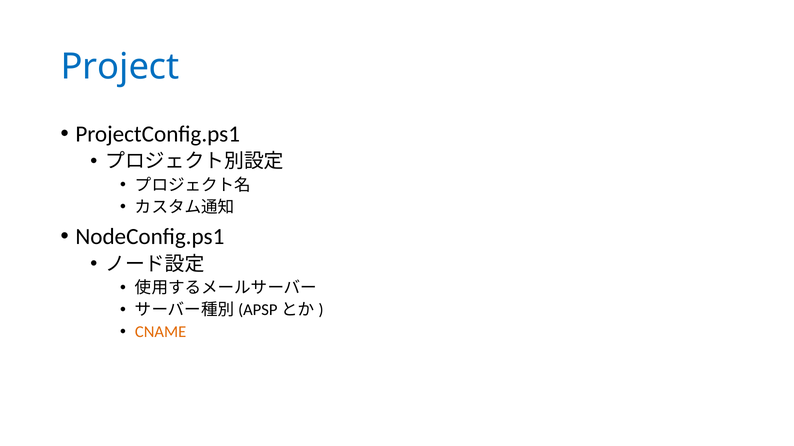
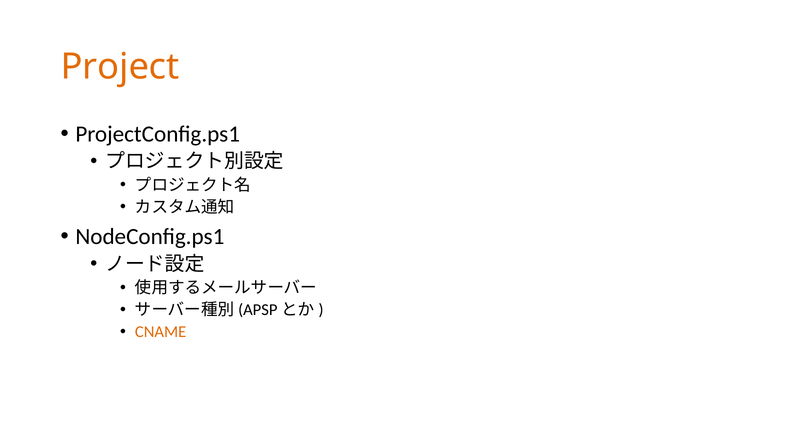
Project colour: blue -> orange
